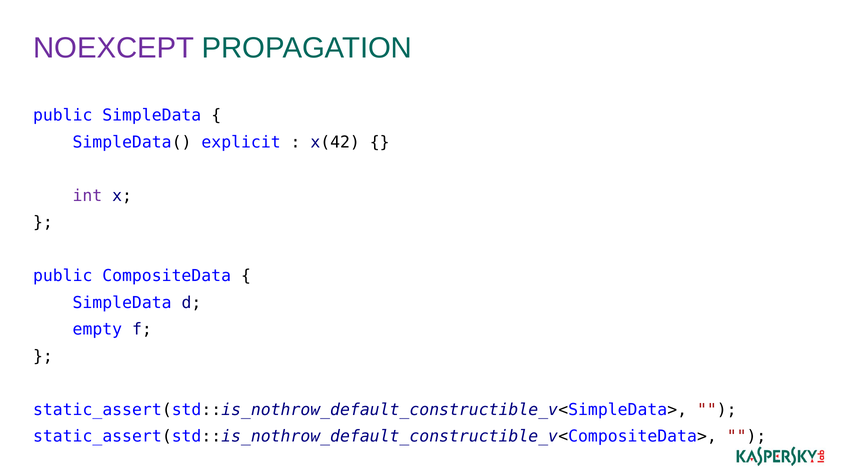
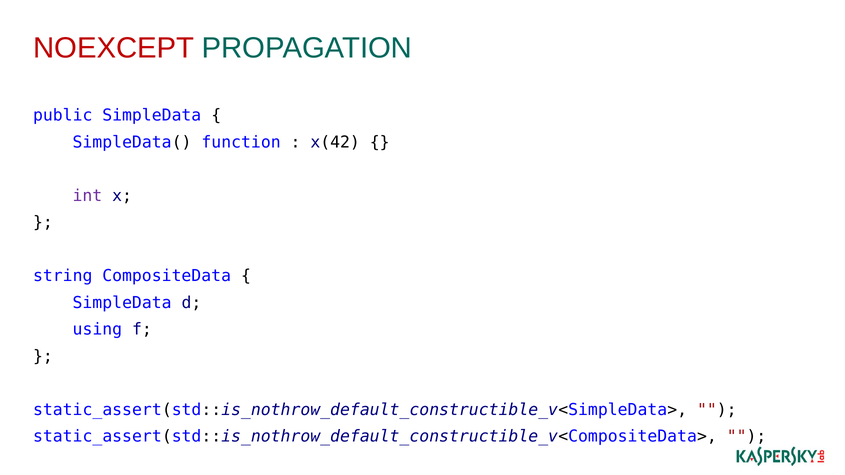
NOEXCEPT colour: purple -> red
explicit: explicit -> function
public at (63, 276): public -> string
empty: empty -> using
